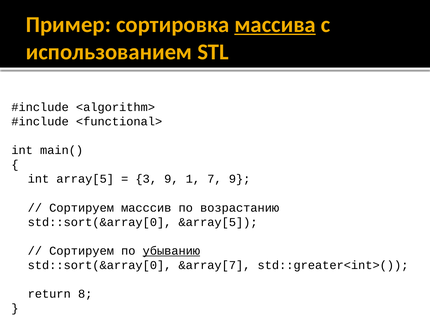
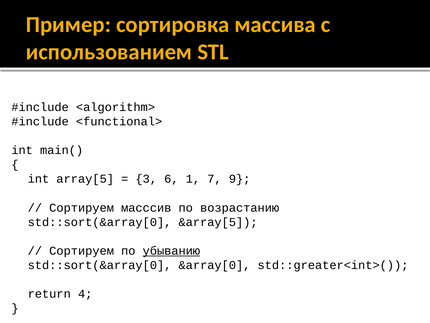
массива underline: present -> none
3 9: 9 -> 6
&array[7: &array[7 -> &array[0
8: 8 -> 4
